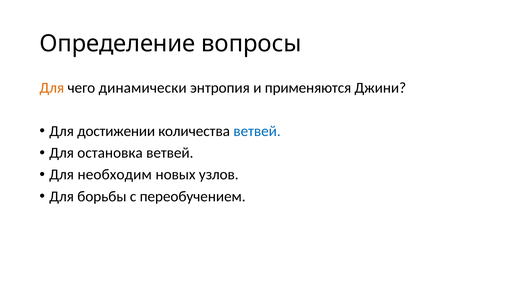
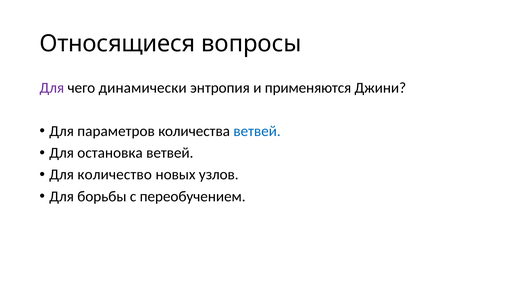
Определение: Определение -> Относящиеся
Для at (52, 88) colour: orange -> purple
достижении: достижении -> параметров
необходим: необходим -> количество
